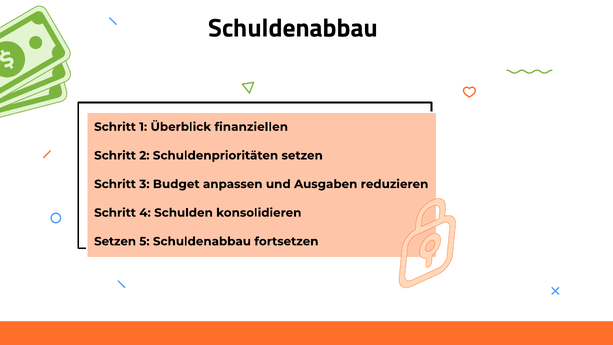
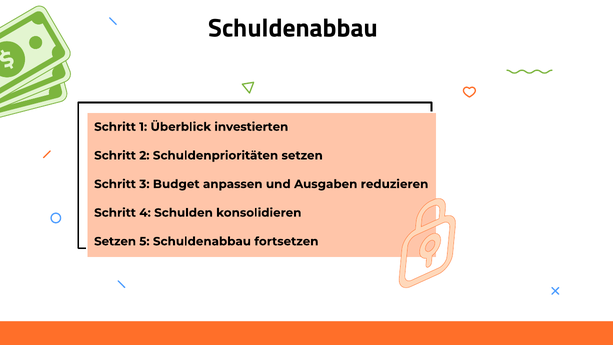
finanziellen: finanziellen -> investierten
